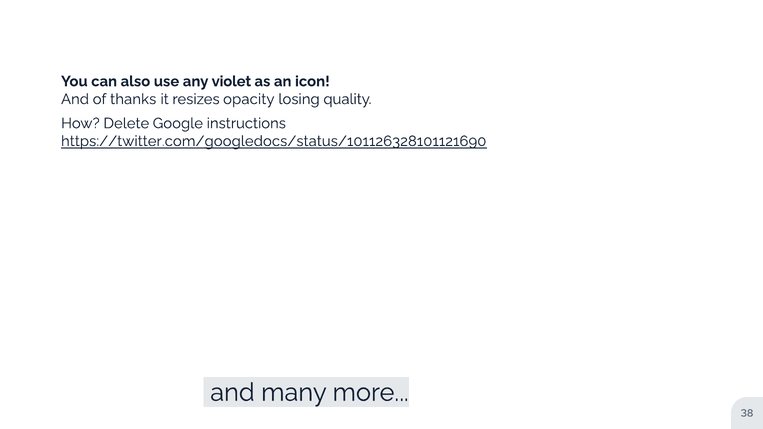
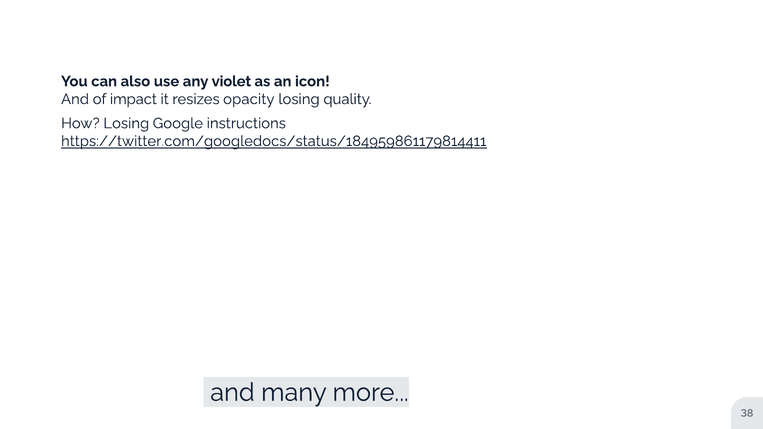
thanks: thanks -> impact
How Delete: Delete -> Losing
https://twitter.com/googledocs/status/101126328101121690: https://twitter.com/googledocs/status/101126328101121690 -> https://twitter.com/googledocs/status/184959861179814411
